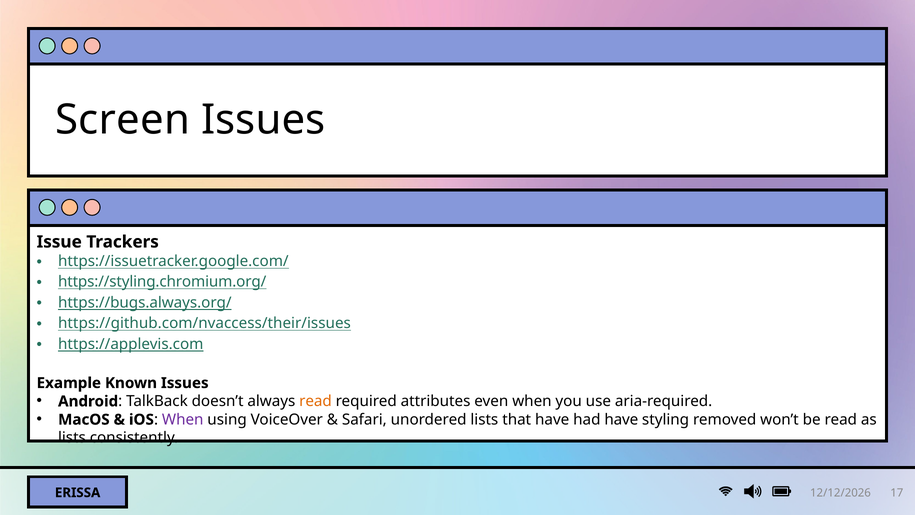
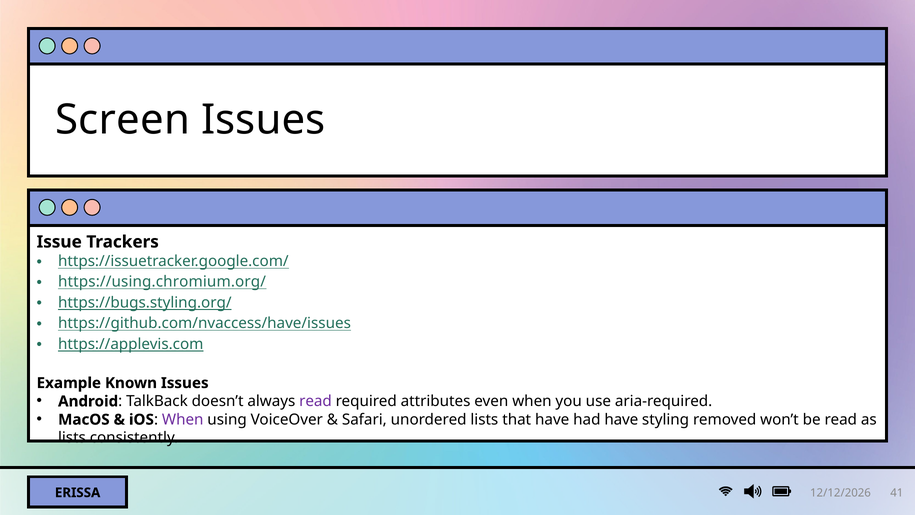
https://styling.chromium.org/: https://styling.chromium.org/ -> https://using.chromium.org/
https://bugs.always.org/: https://bugs.always.org/ -> https://bugs.styling.org/
https://github.com/nvaccess/their/issues: https://github.com/nvaccess/their/issues -> https://github.com/nvaccess/have/issues
read at (315, 401) colour: orange -> purple
17: 17 -> 41
